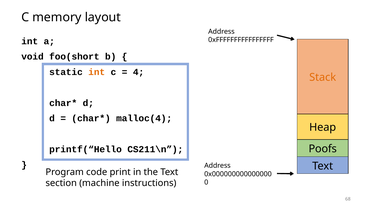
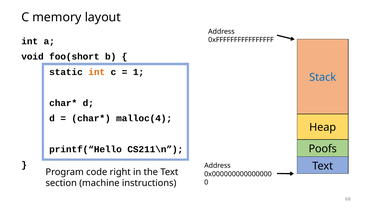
4: 4 -> 1
Stack colour: orange -> blue
print: print -> right
